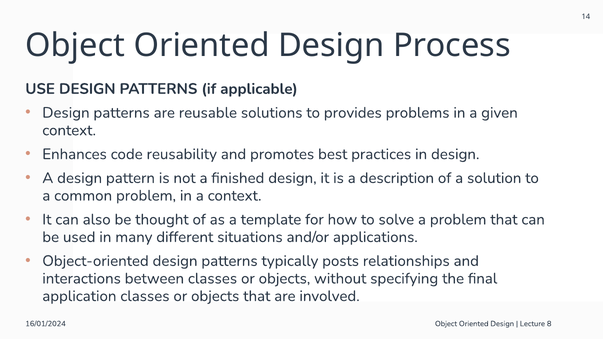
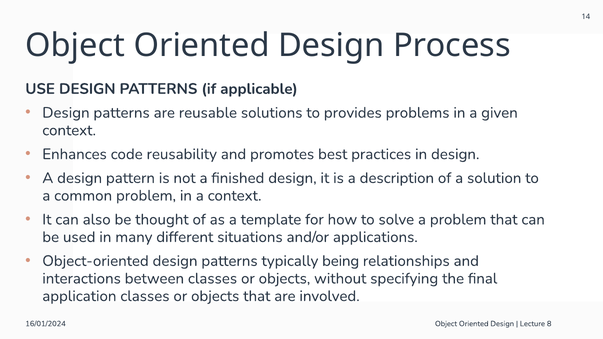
posts: posts -> being
